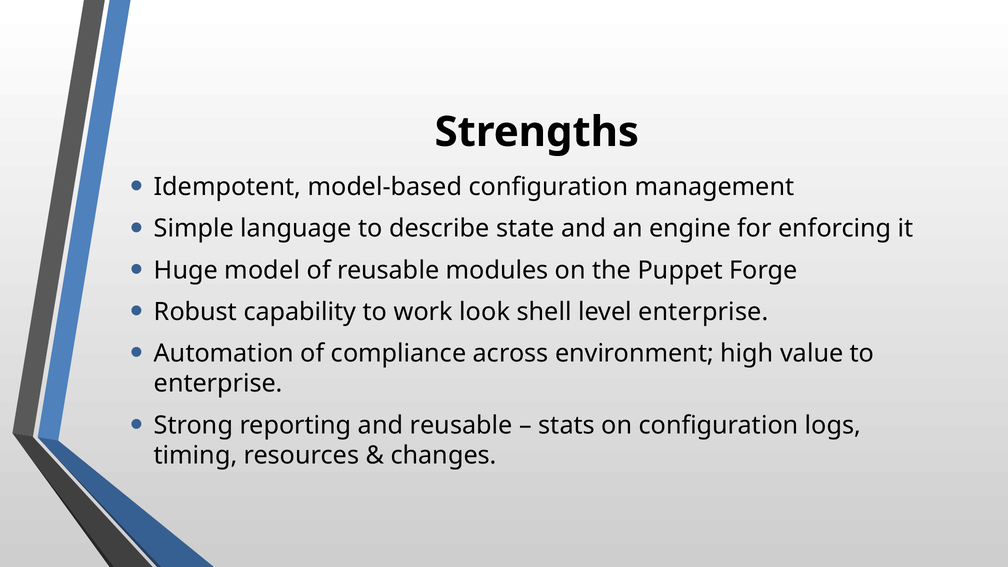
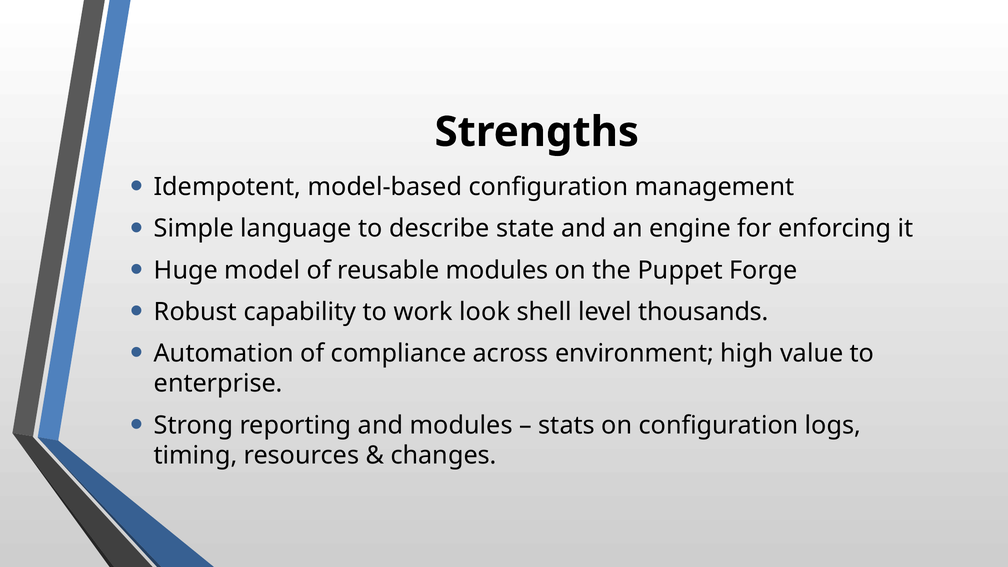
level enterprise: enterprise -> thousands
and reusable: reusable -> modules
